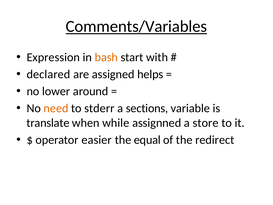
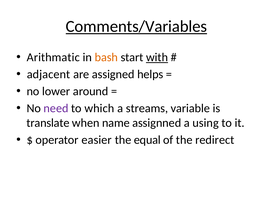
Expression: Expression -> Arithmatic
with underline: none -> present
declared: declared -> adjacent
need colour: orange -> purple
stderr: stderr -> which
sections: sections -> streams
while: while -> name
store: store -> using
